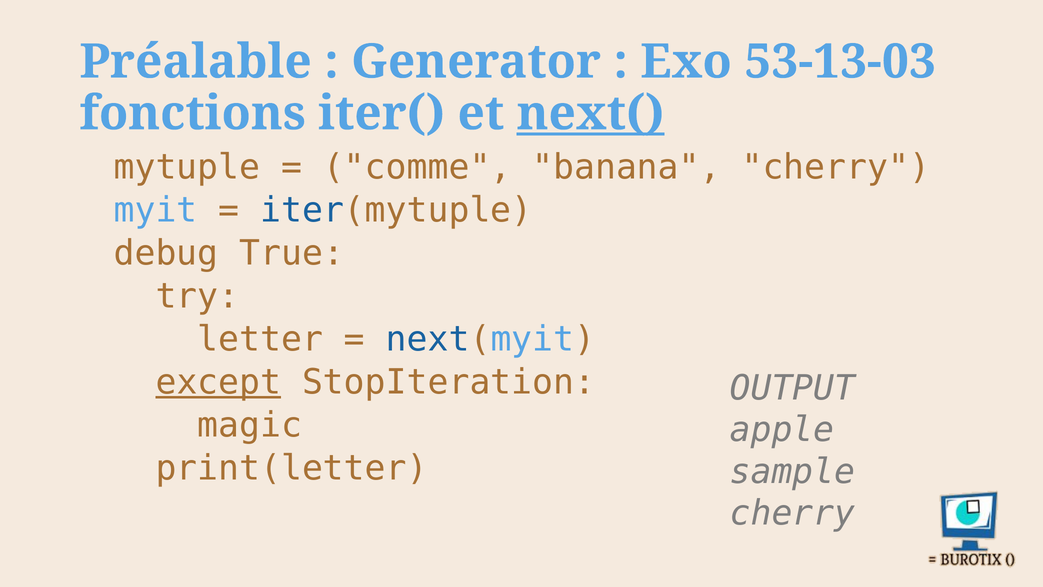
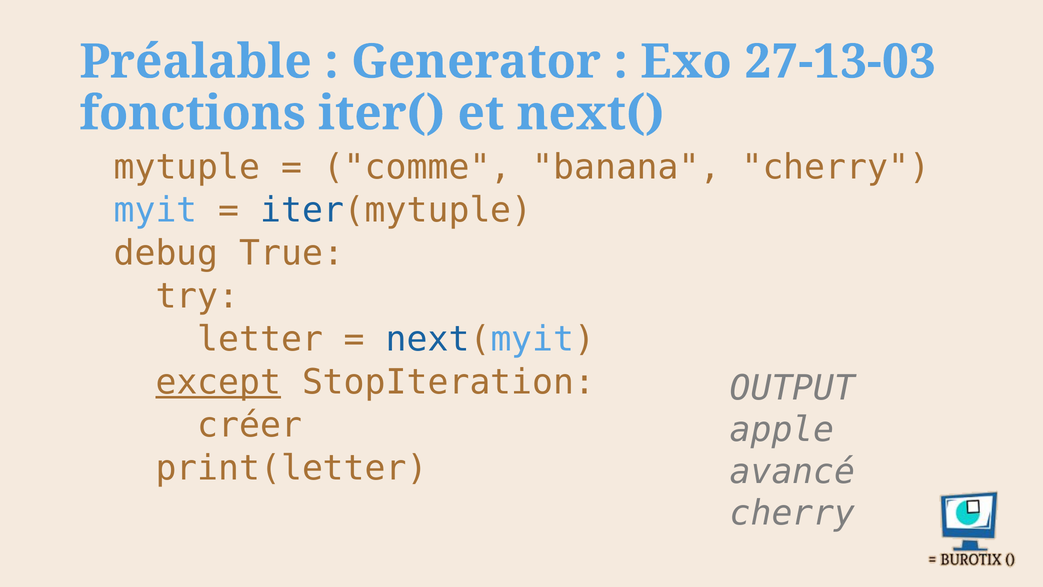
53-13-03: 53-13-03 -> 27-13-03
next( underline: present -> none
magic: magic -> créer
sample: sample -> avancé
